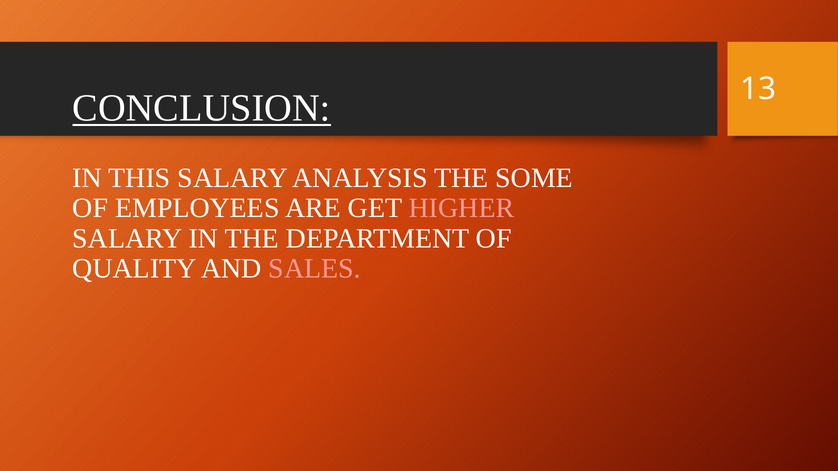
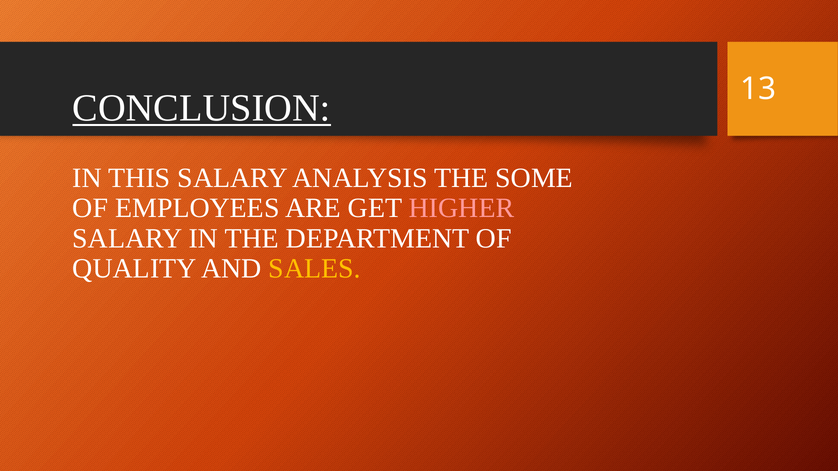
SALES colour: pink -> yellow
